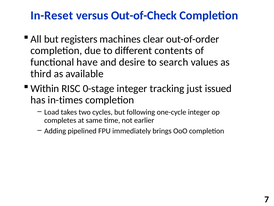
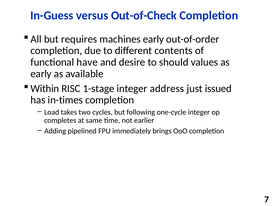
In-Reset: In-Reset -> In-Guess
registers: registers -> requires
machines clear: clear -> early
search: search -> should
third at (41, 74): third -> early
0-stage: 0-stage -> 1-stage
tracking: tracking -> address
